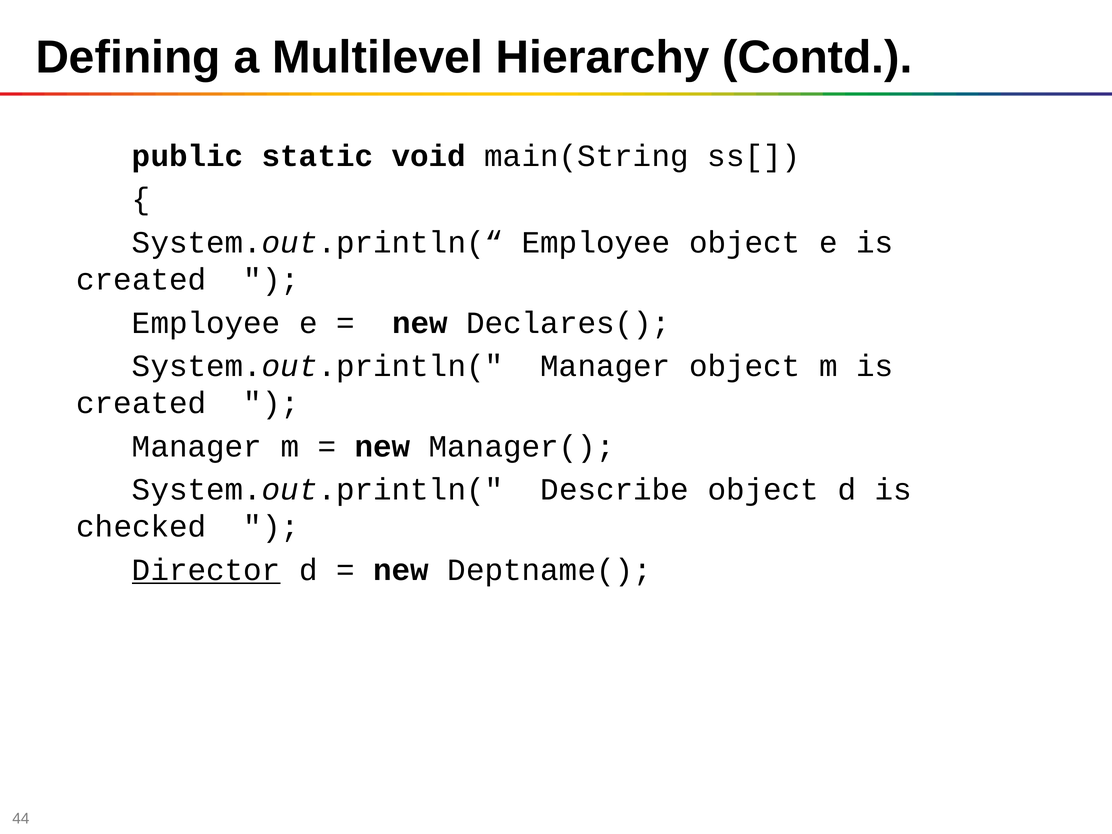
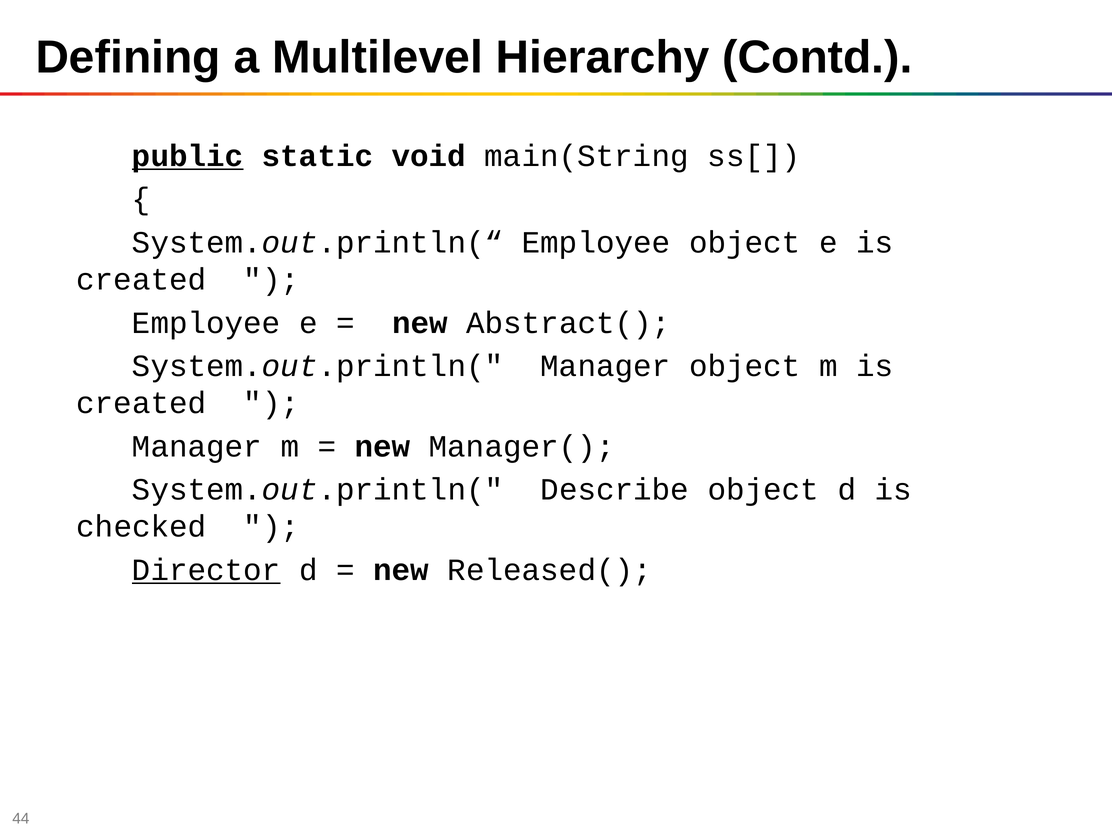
public underline: none -> present
Declares(: Declares( -> Abstract(
Deptname(: Deptname( -> Released(
